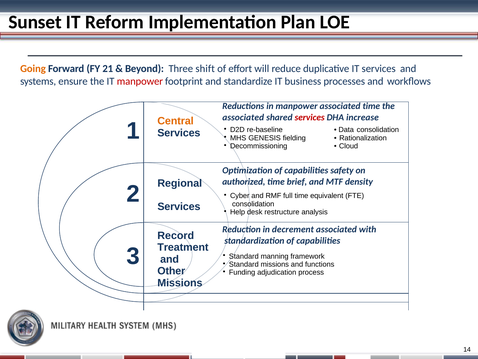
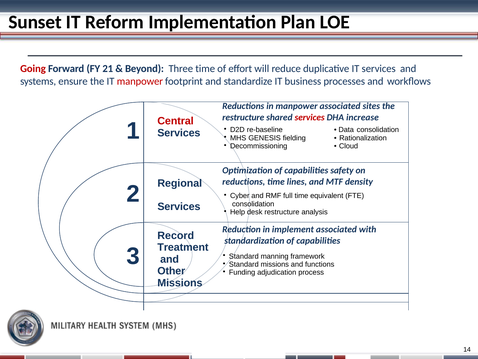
Going colour: orange -> red
Three shift: shift -> time
associated time: time -> sites
associated at (243, 117): associated -> restructure
Central colour: orange -> red
authorized at (244, 181): authorized -> reductions
brief: brief -> lines
decrement: decrement -> implement
